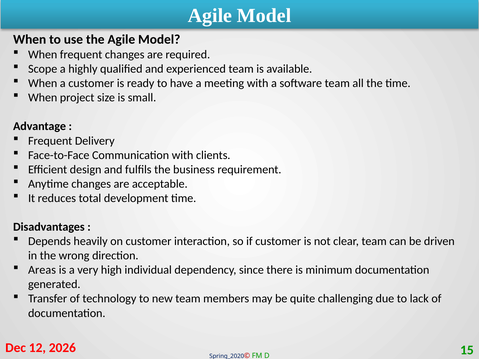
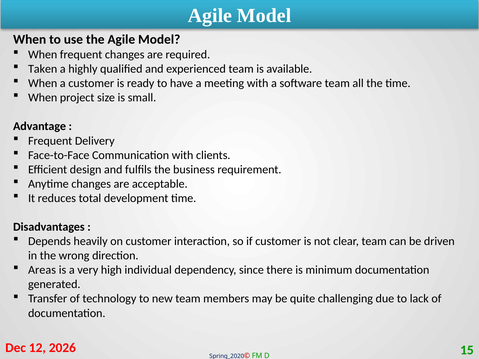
Scope: Scope -> Taken
